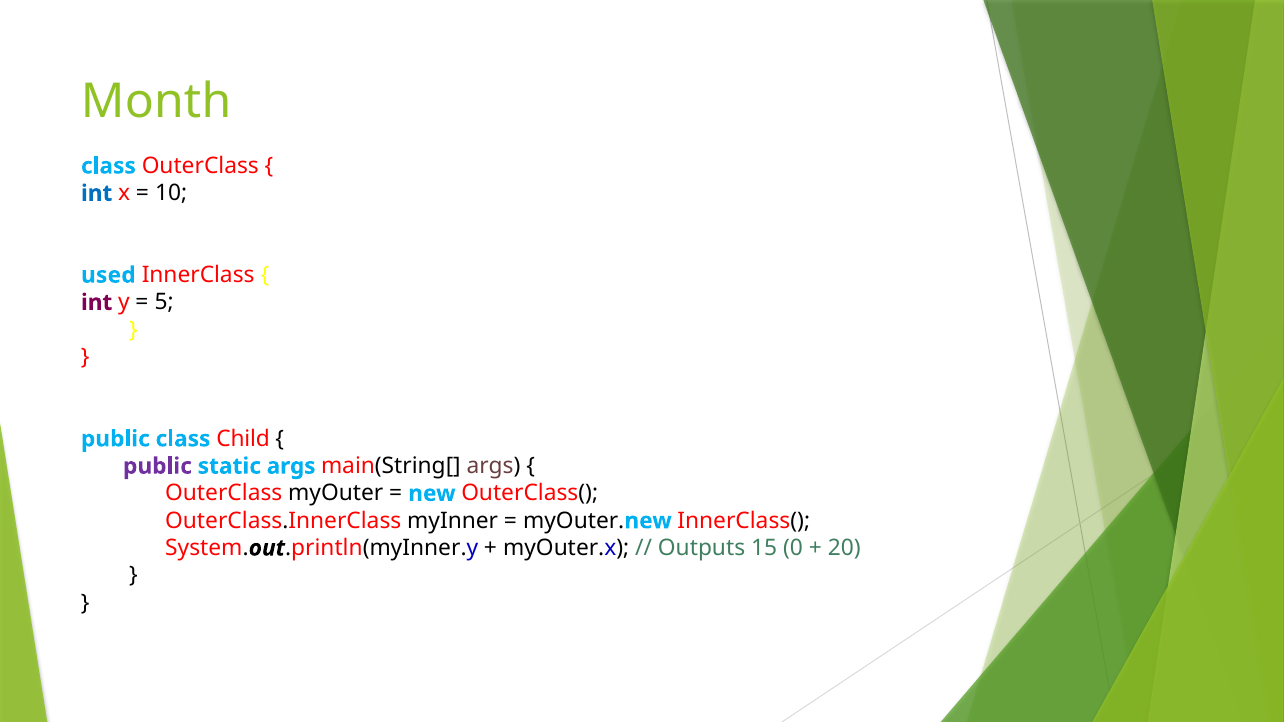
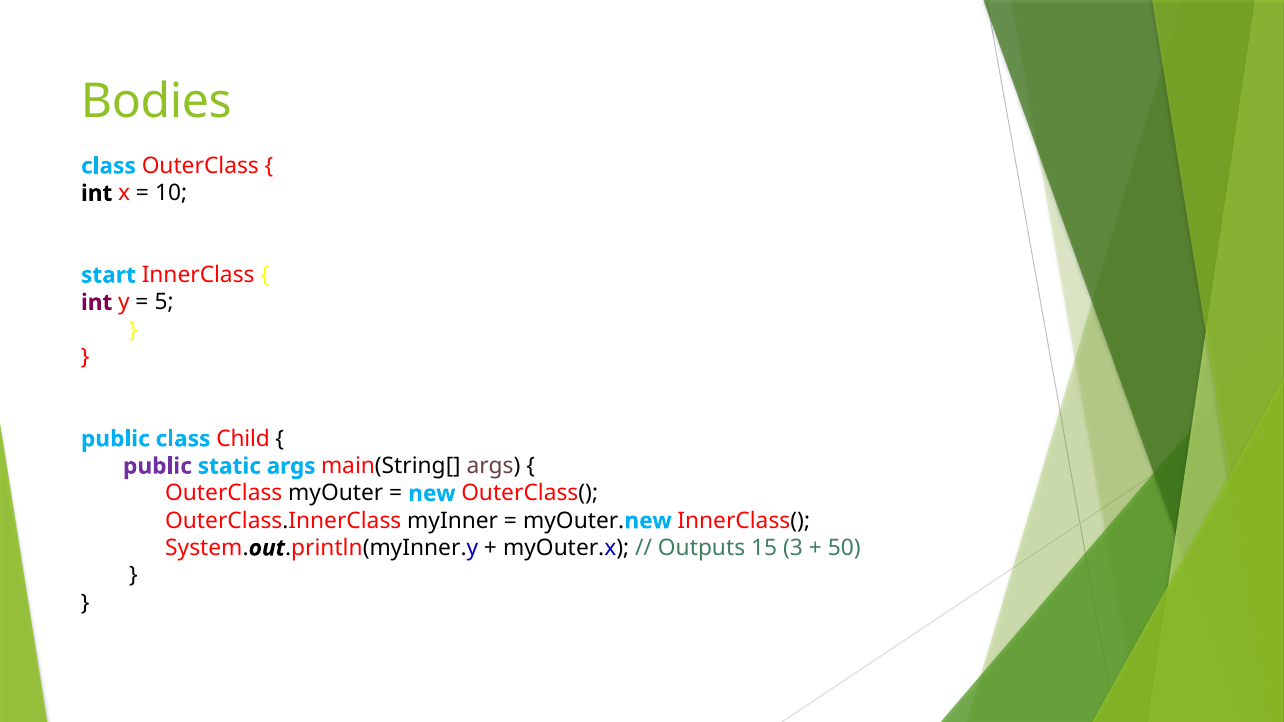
Month: Month -> Bodies
int at (97, 193) colour: blue -> black
used: used -> start
0: 0 -> 3
20: 20 -> 50
